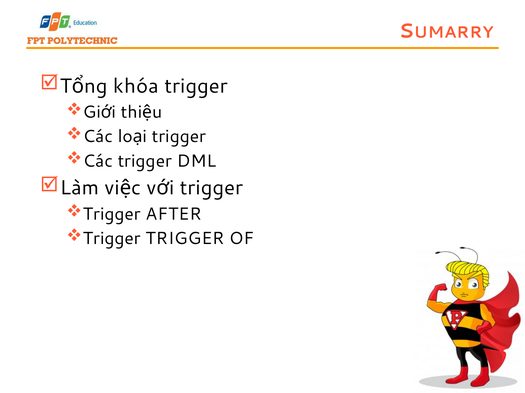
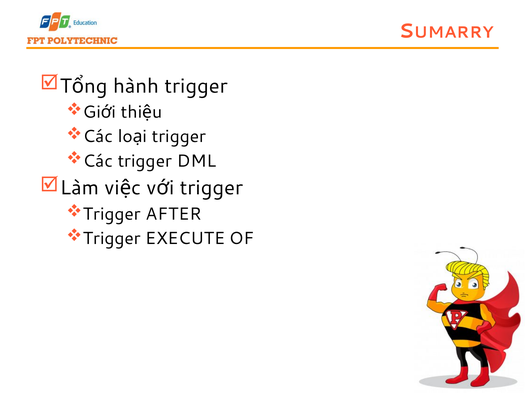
khóa: khóa -> hành
Trigger TRIGGER: TRIGGER -> EXECUTE
